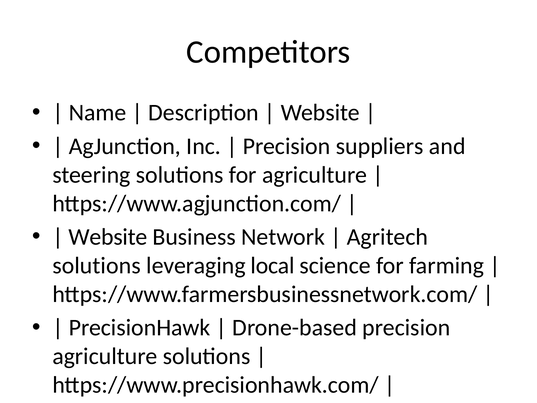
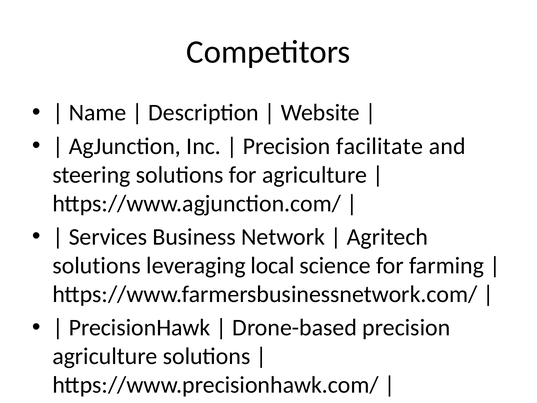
suppliers: suppliers -> facilitate
Website at (108, 237): Website -> Services
